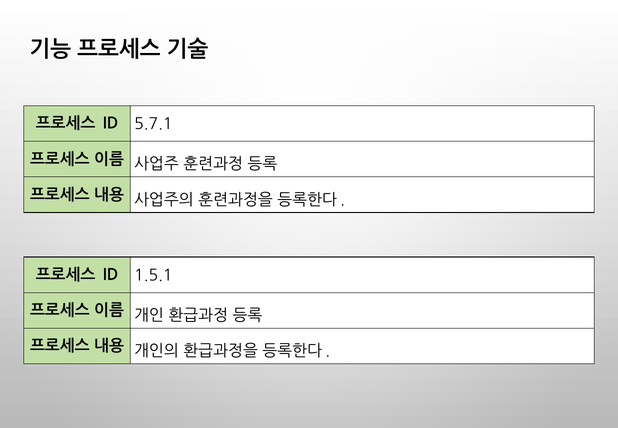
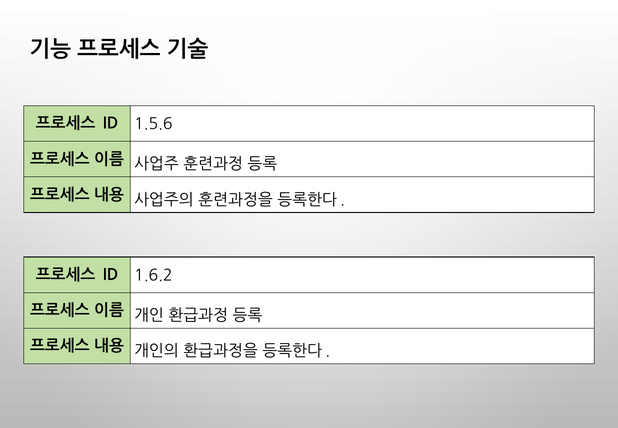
5.7.1: 5.7.1 -> 1.5.6
1.5.1: 1.5.1 -> 1.6.2
